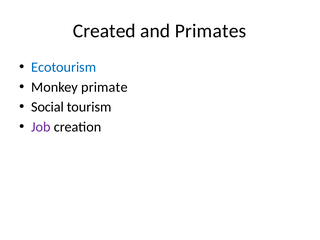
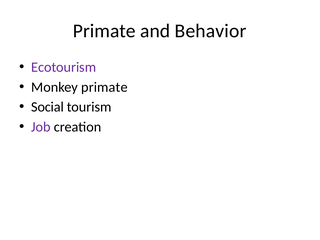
Created at (104, 31): Created -> Primate
Primates: Primates -> Behavior
Ecotourism colour: blue -> purple
